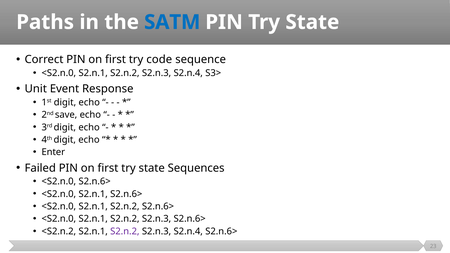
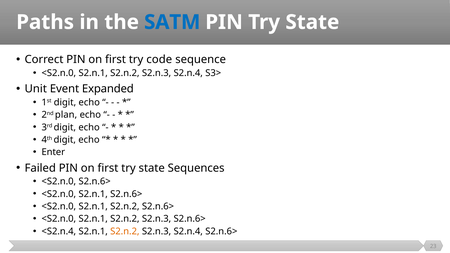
Response: Response -> Expanded
save: save -> plan
<S2.n.2: <S2.n.2 -> <S2.n.4
S2.n.2 at (125, 231) colour: purple -> orange
